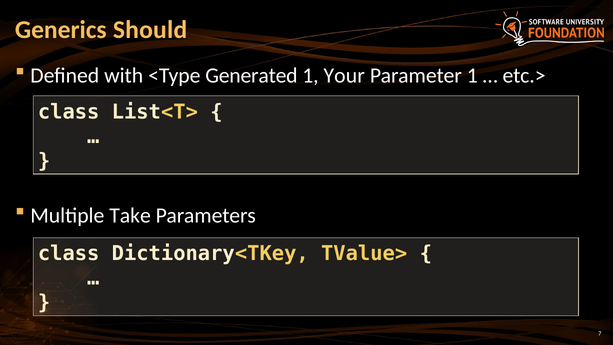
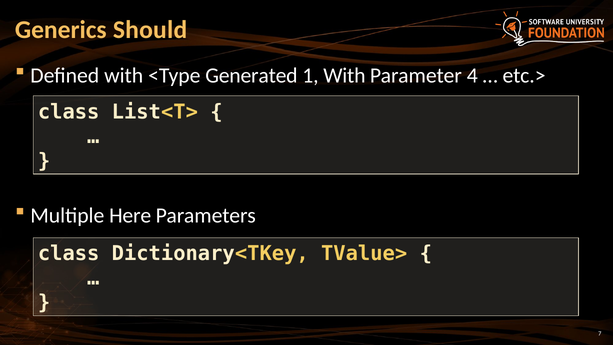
1 Your: Your -> With
Parameter 1: 1 -> 4
Take: Take -> Here
